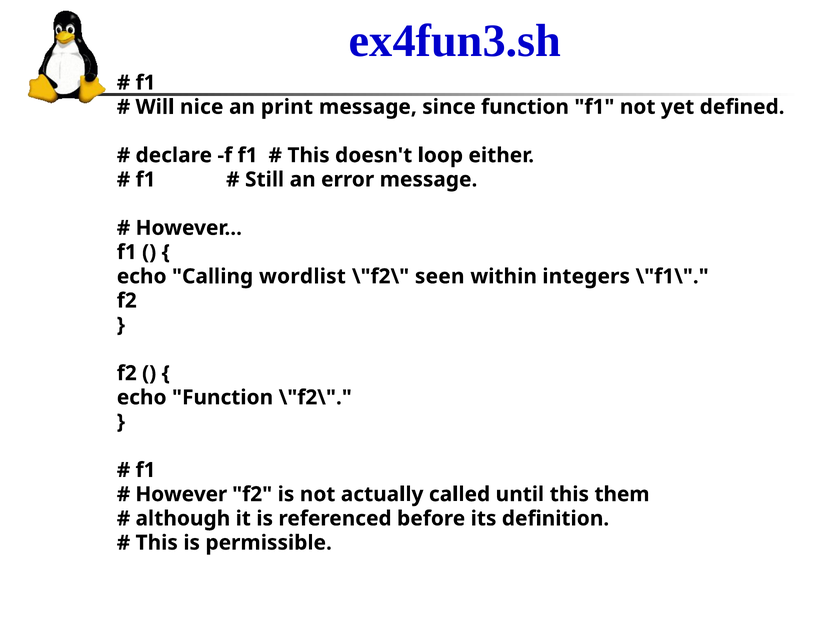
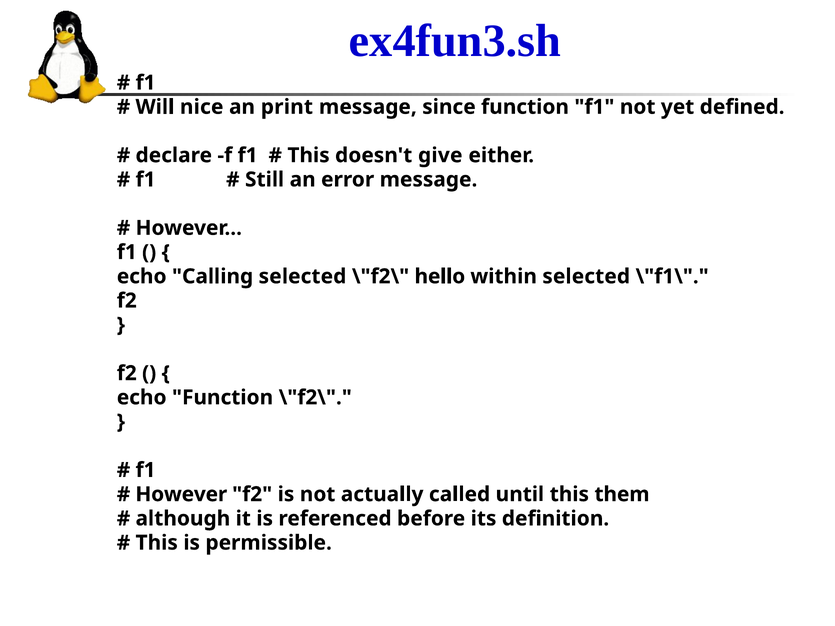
loop: loop -> give
Calling wordlist: wordlist -> selected
seen: seen -> hello
within integers: integers -> selected
